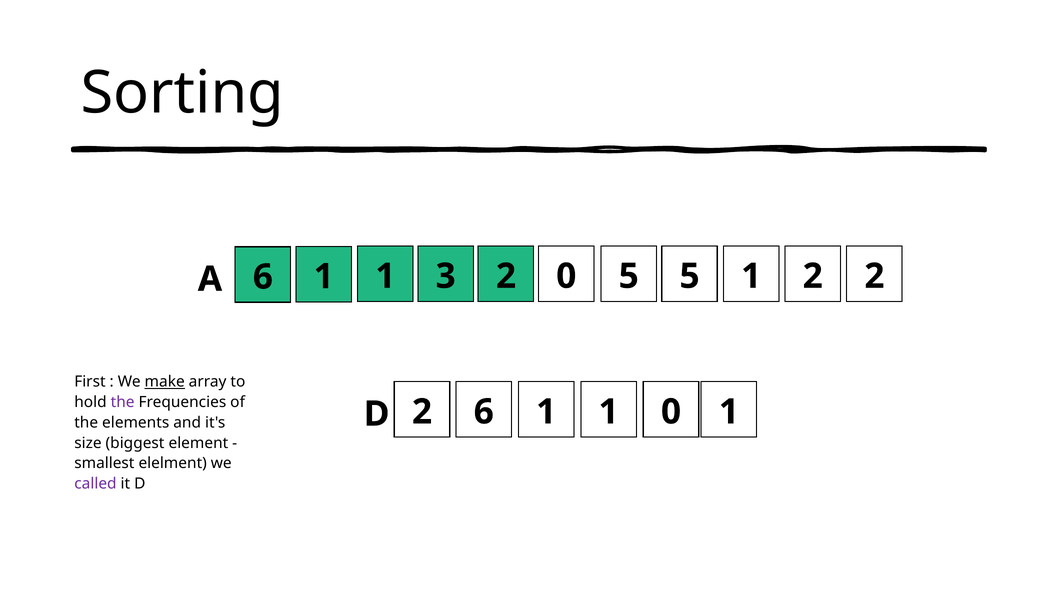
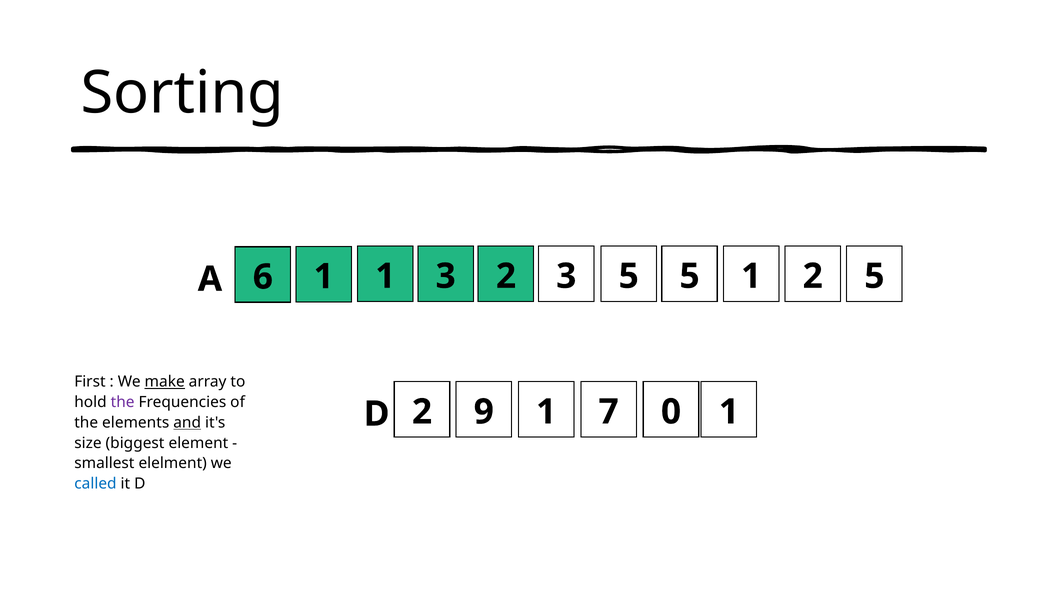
0 at (566, 276): 0 -> 3
6 2 2: 2 -> 5
2 6: 6 -> 9
1 at (609, 412): 1 -> 7
and underline: none -> present
called colour: purple -> blue
